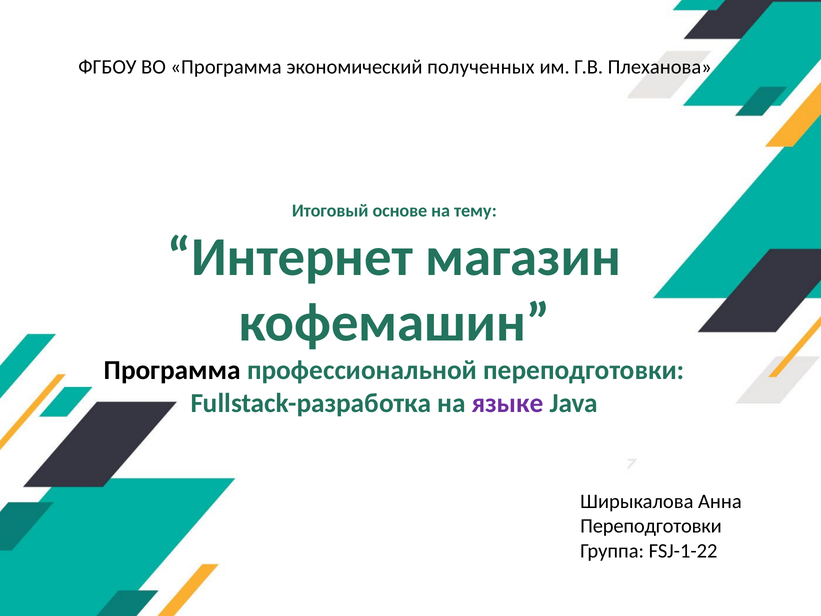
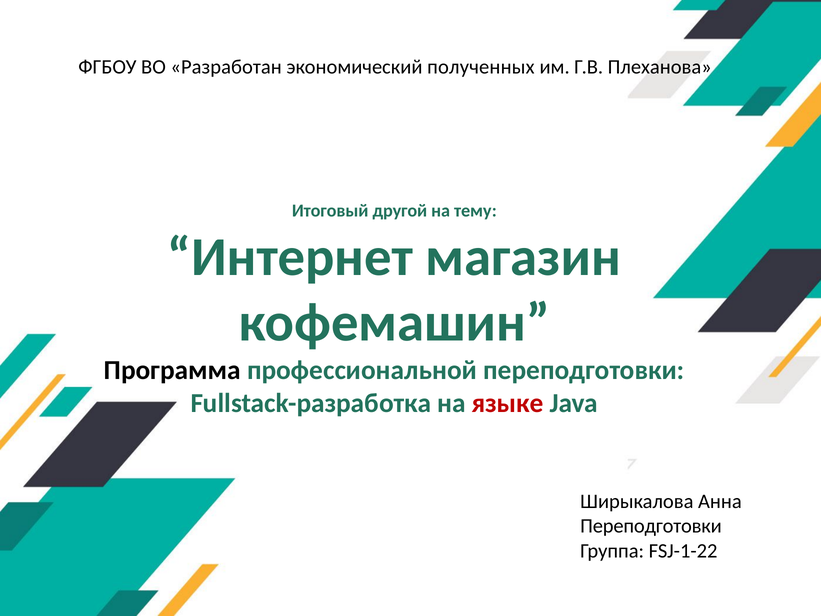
ВО Программа: Программа -> Разработан
основе: основе -> другой
языке colour: purple -> red
